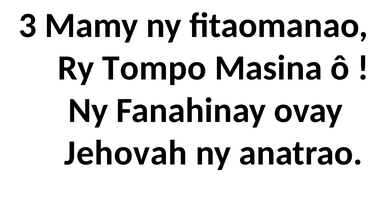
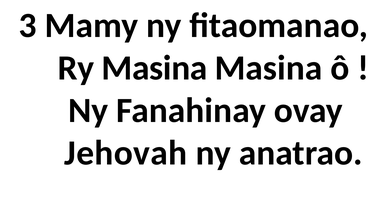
Ry Tompo: Tompo -> Masina
